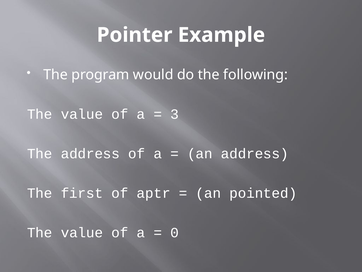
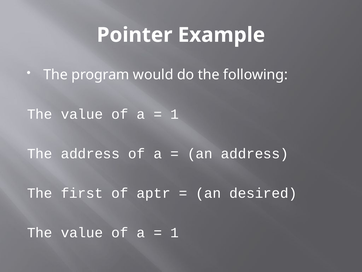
3 at (175, 114): 3 -> 1
pointed: pointed -> desired
0 at (175, 232): 0 -> 1
